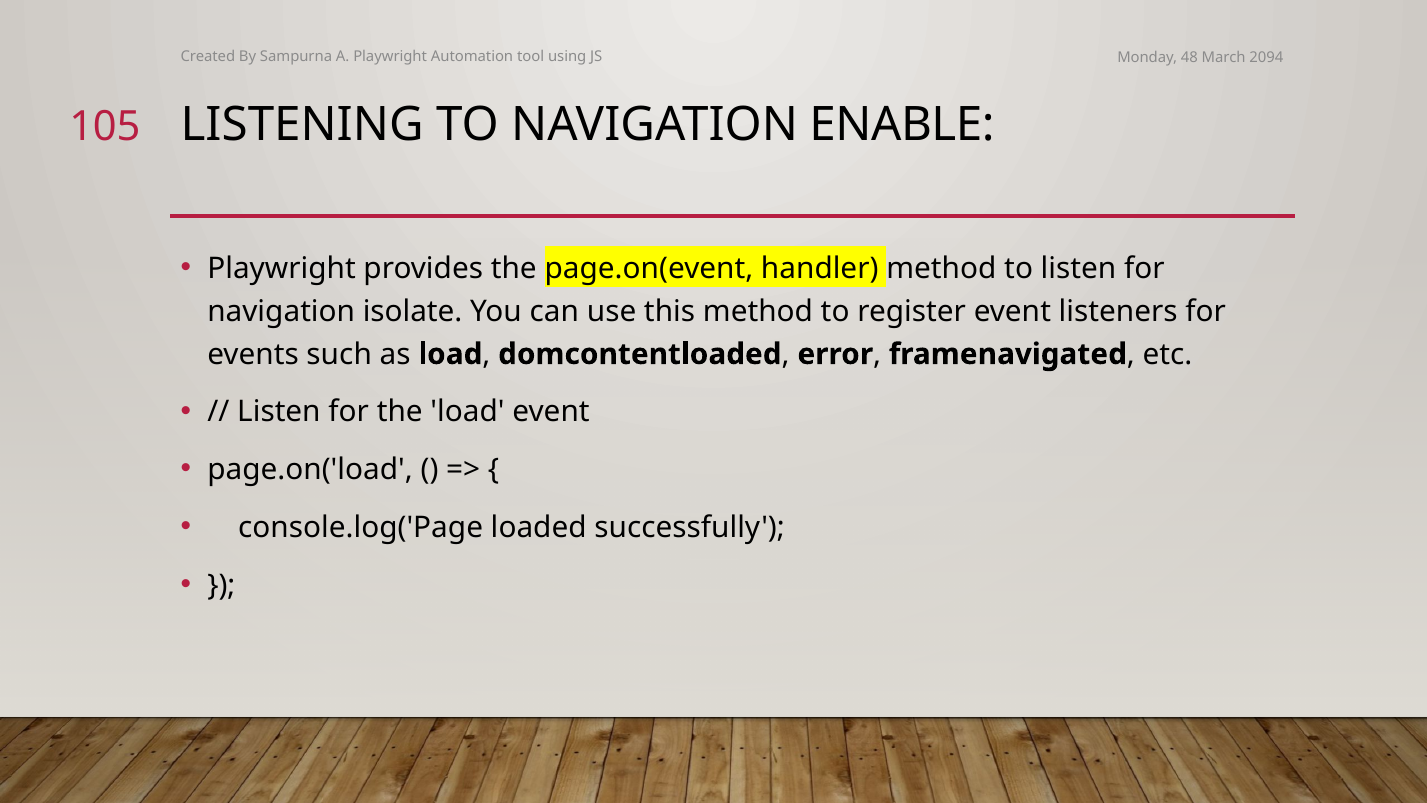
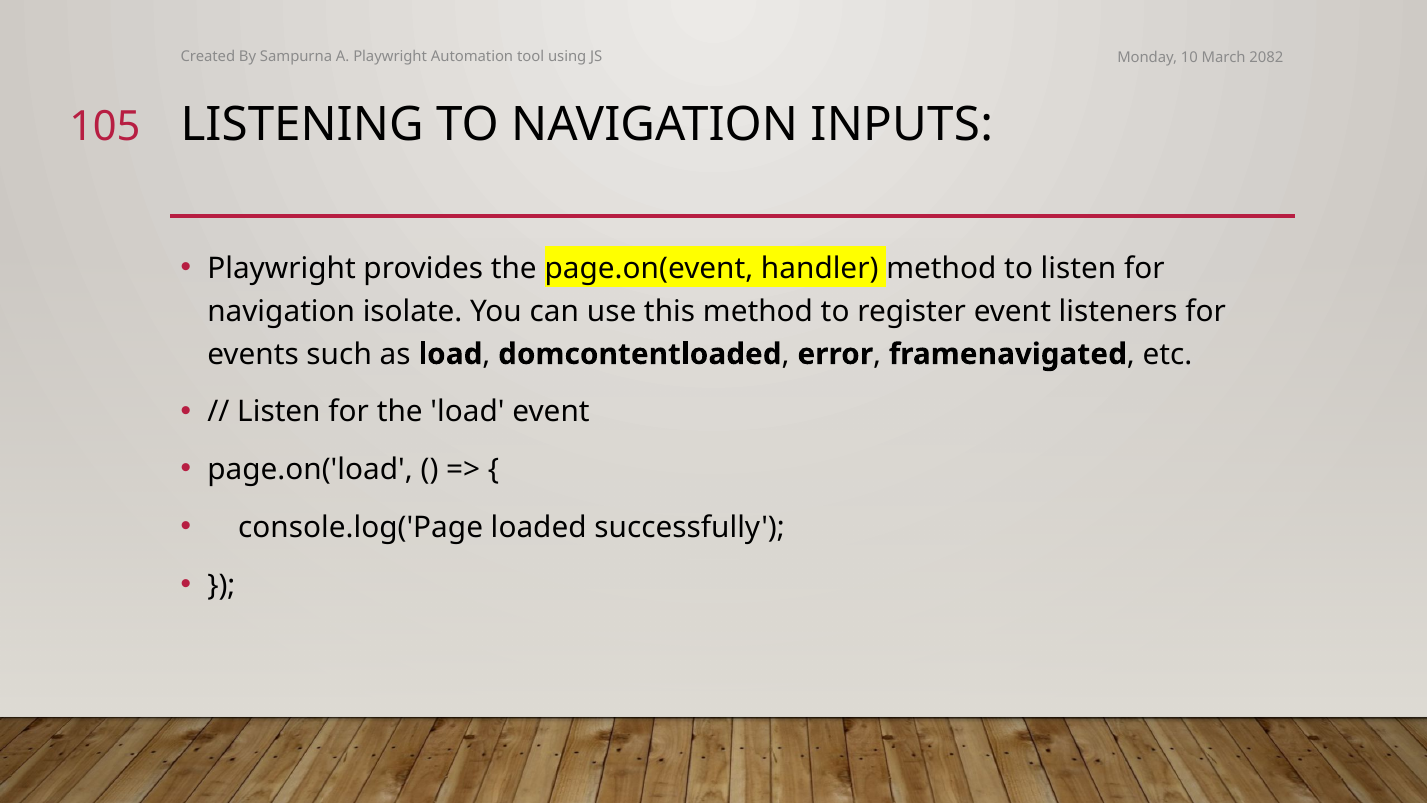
48: 48 -> 10
2094: 2094 -> 2082
ENABLE: ENABLE -> INPUTS
